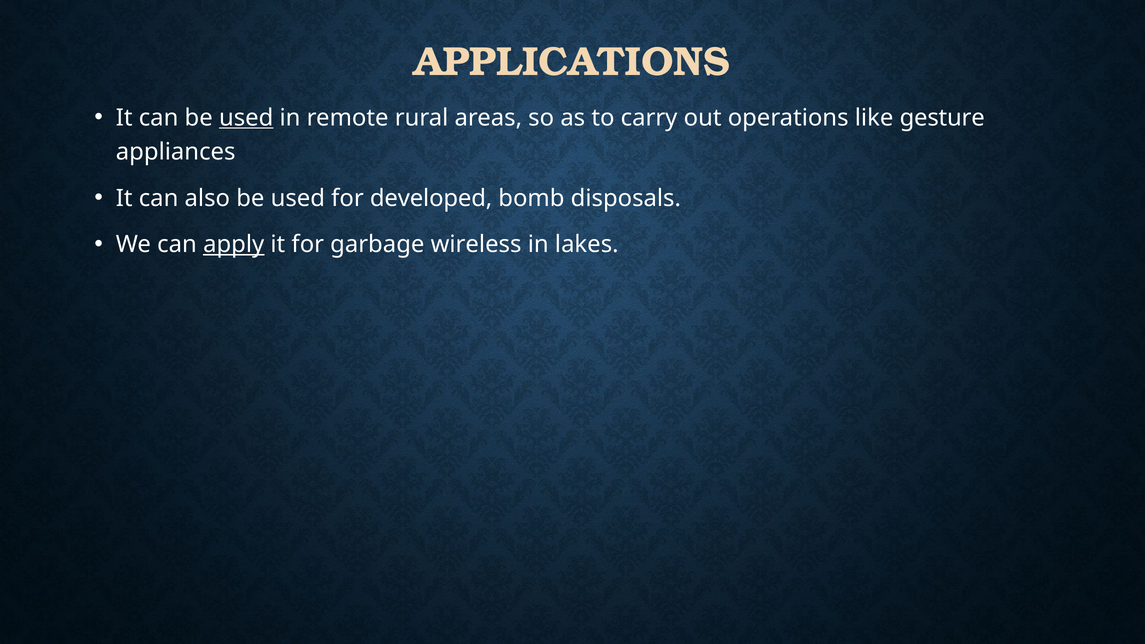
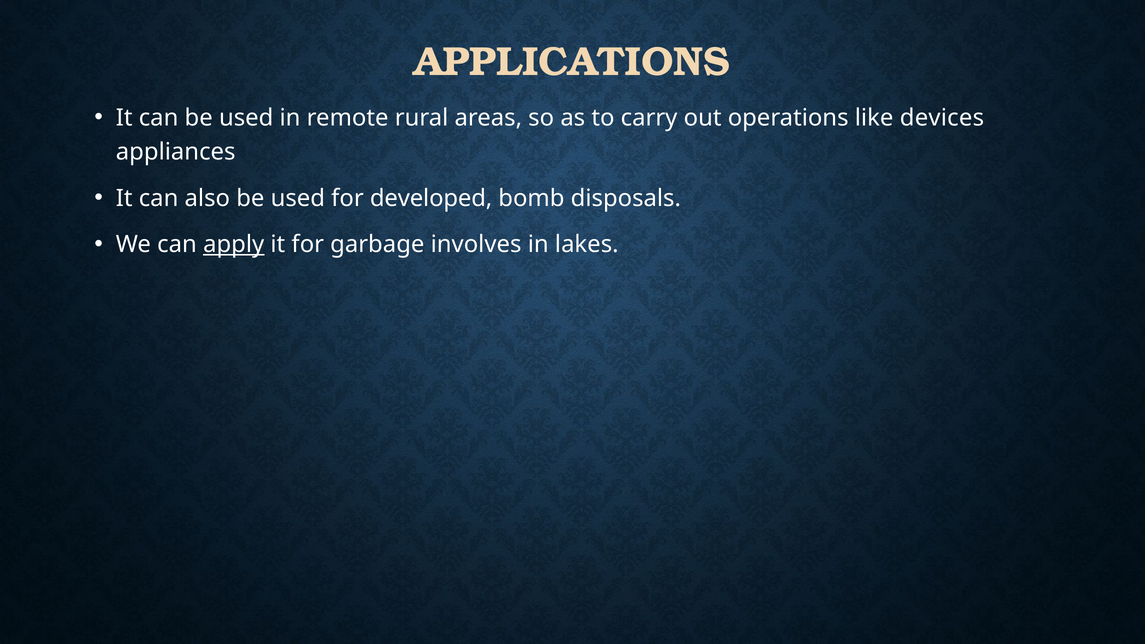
used at (246, 118) underline: present -> none
gesture: gesture -> devices
wireless: wireless -> involves
